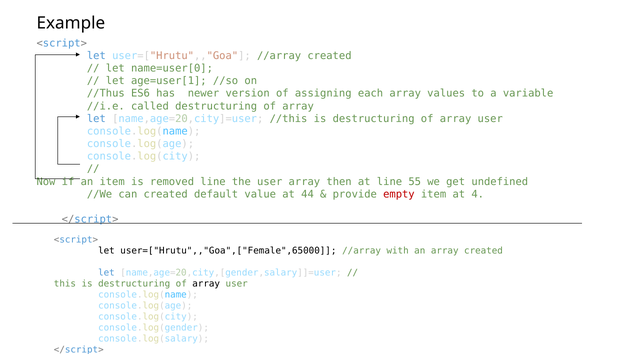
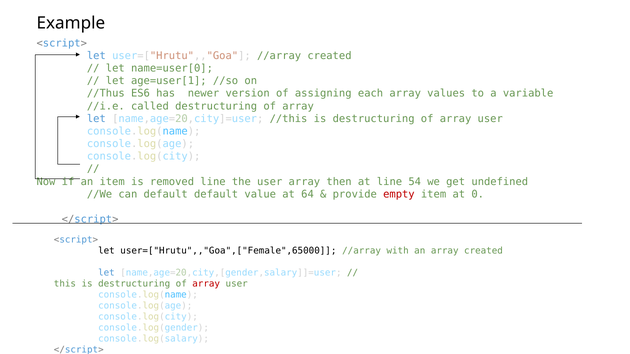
55: 55 -> 54
can created: created -> default
44: 44 -> 64
4: 4 -> 0
array at (206, 284) colour: black -> red
